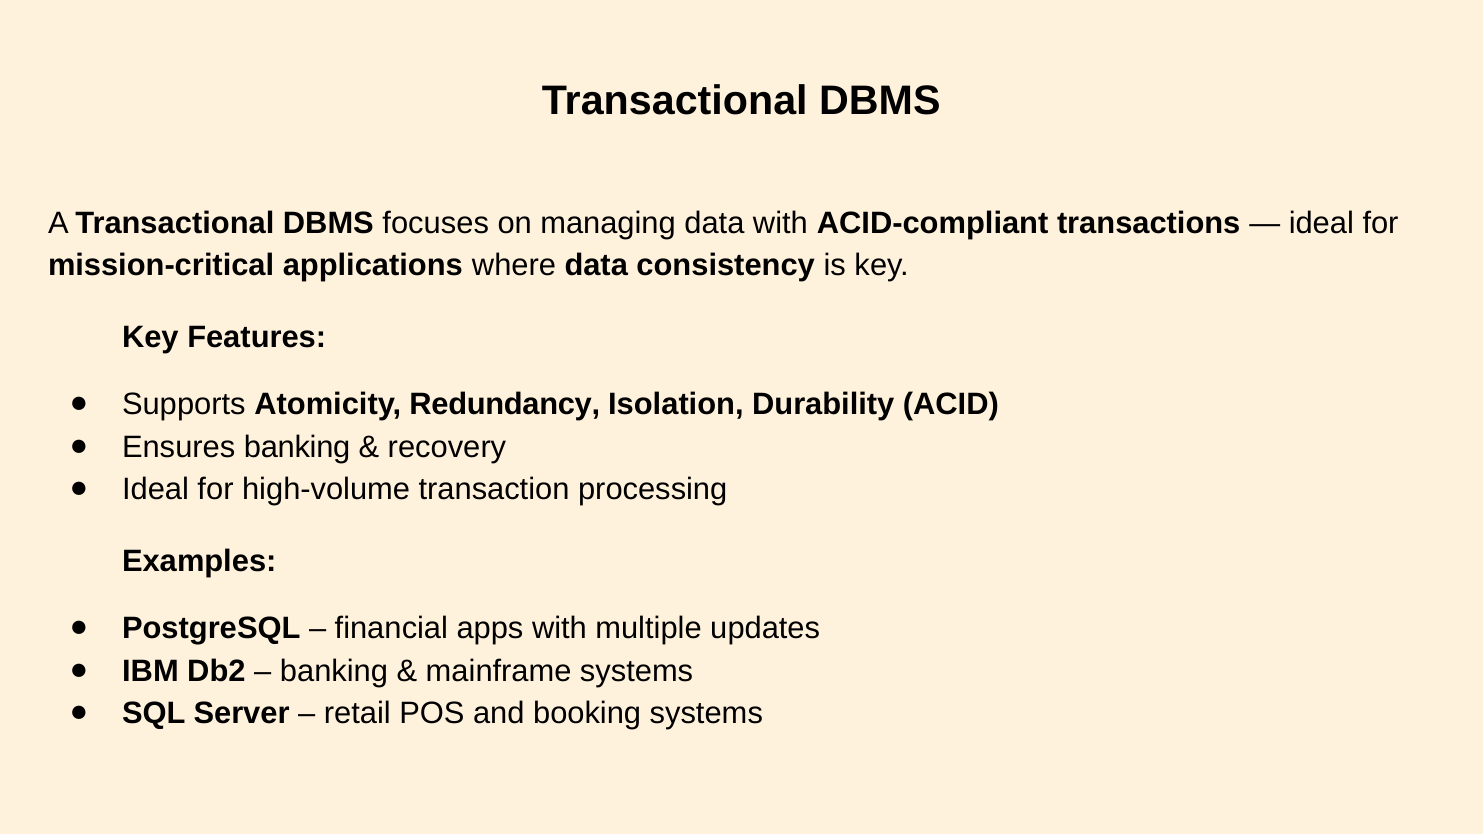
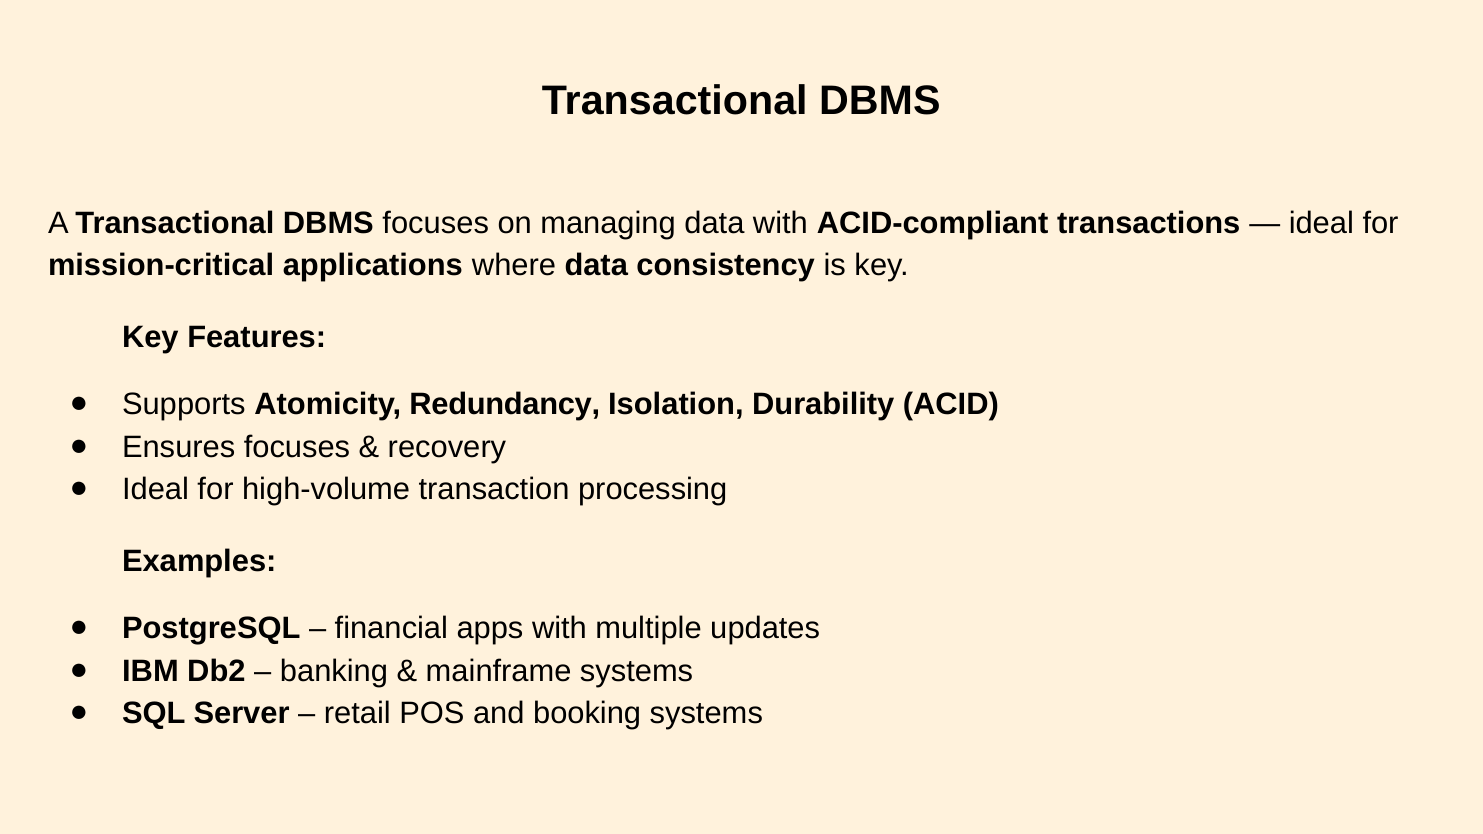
Ensures banking: banking -> focuses
